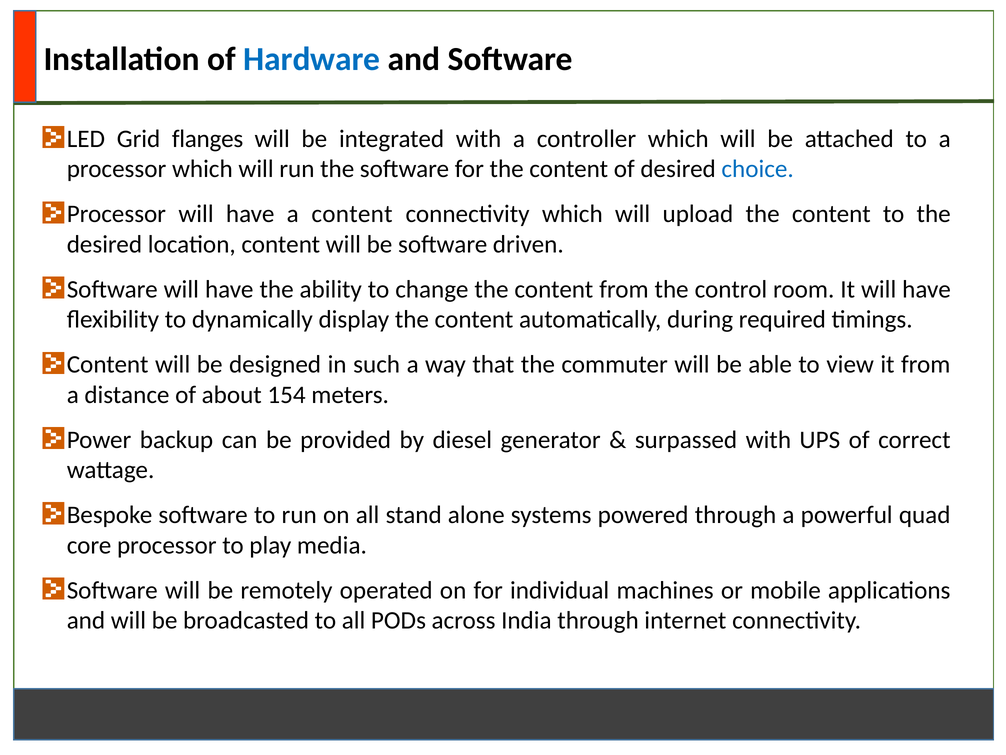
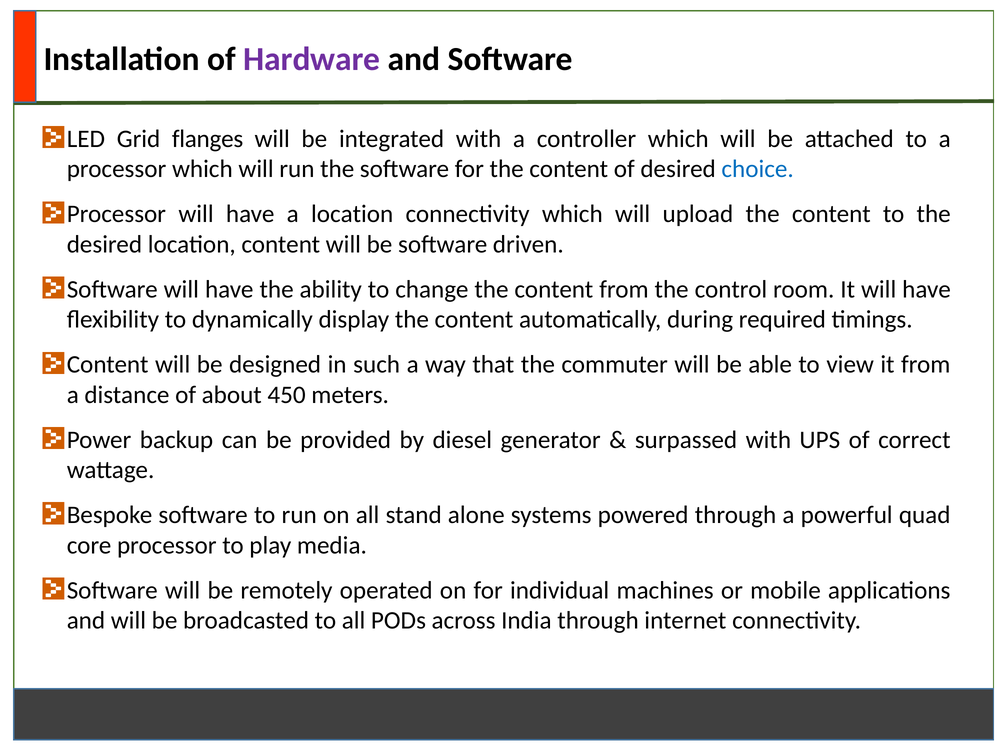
Hardware colour: blue -> purple
a content: content -> location
154: 154 -> 450
